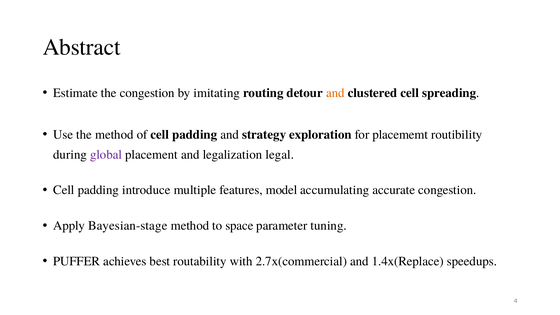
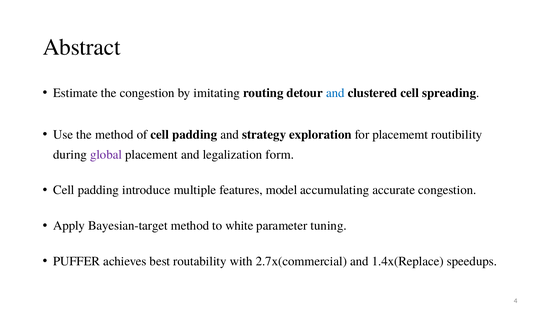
and at (335, 93) colour: orange -> blue
legal: legal -> form
Bayesian-stage: Bayesian-stage -> Bayesian-target
space: space -> white
